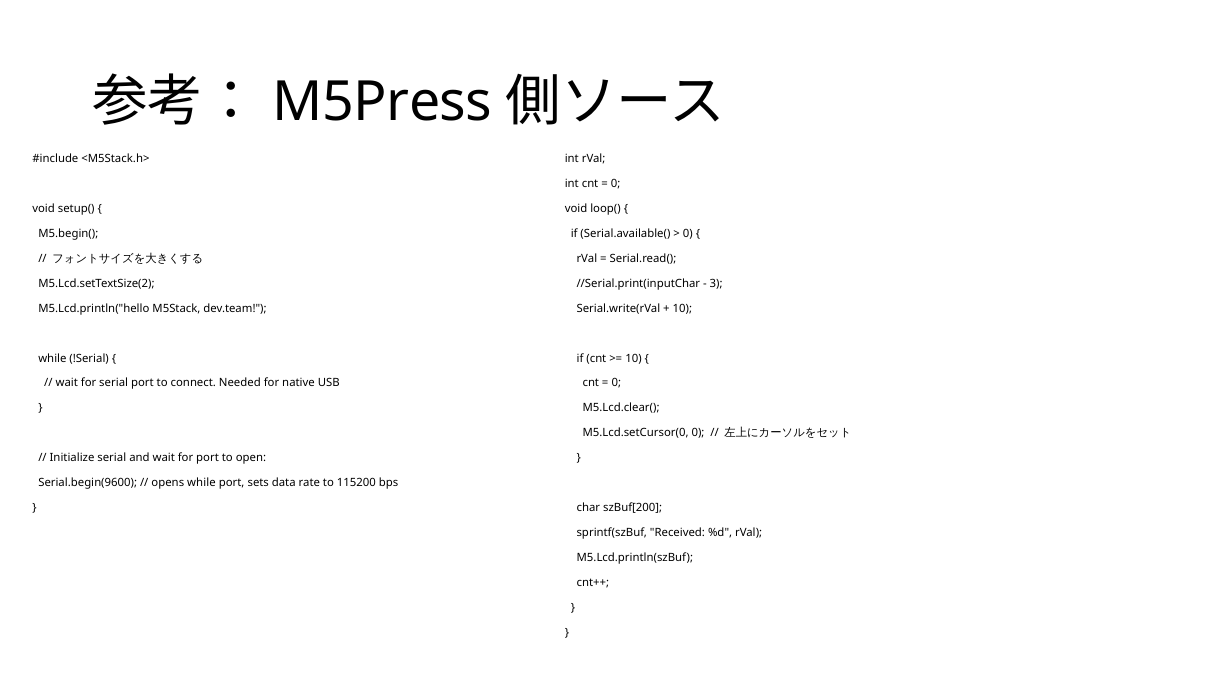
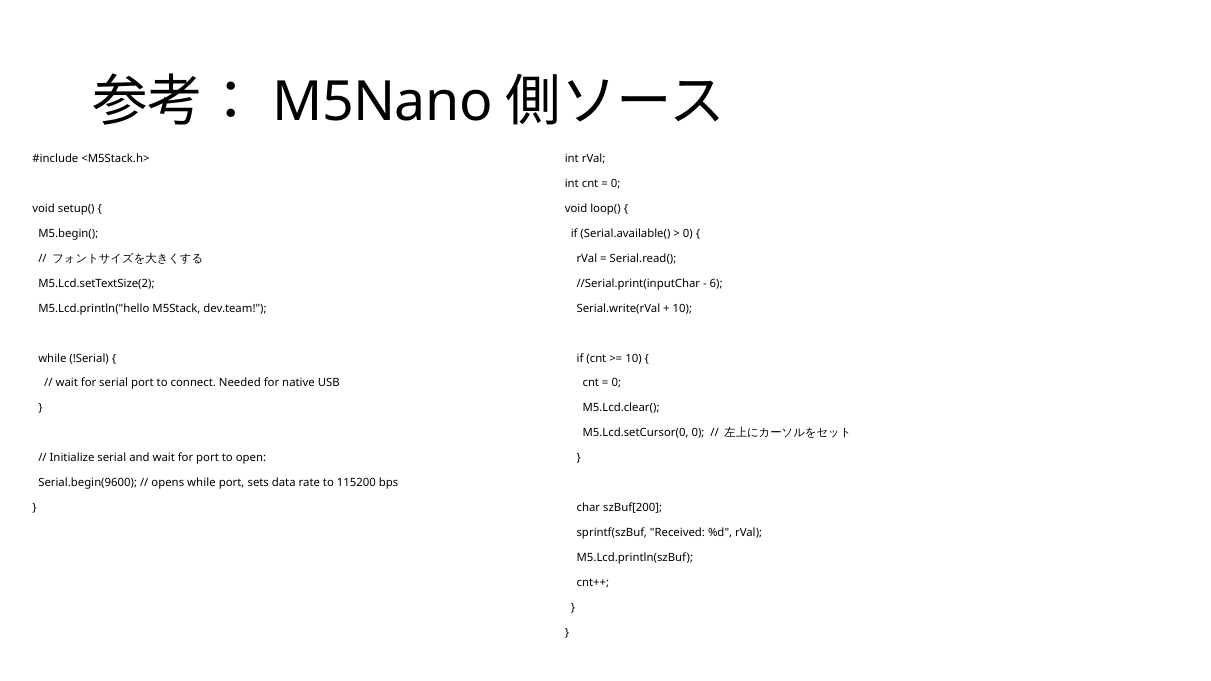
M5Press: M5Press -> M5Nano
3: 3 -> 6
